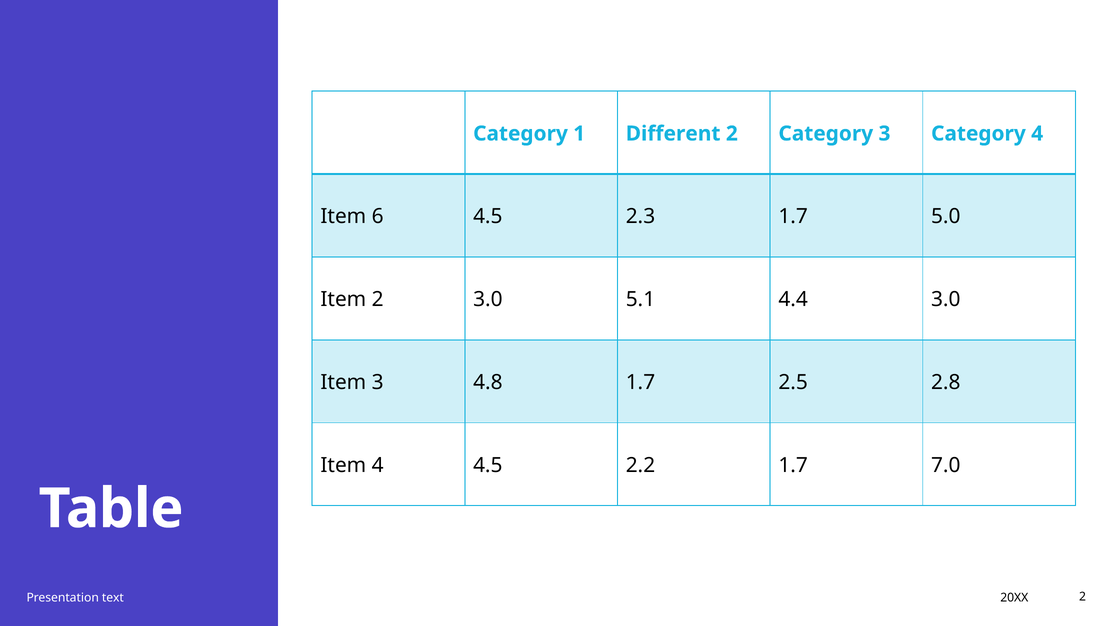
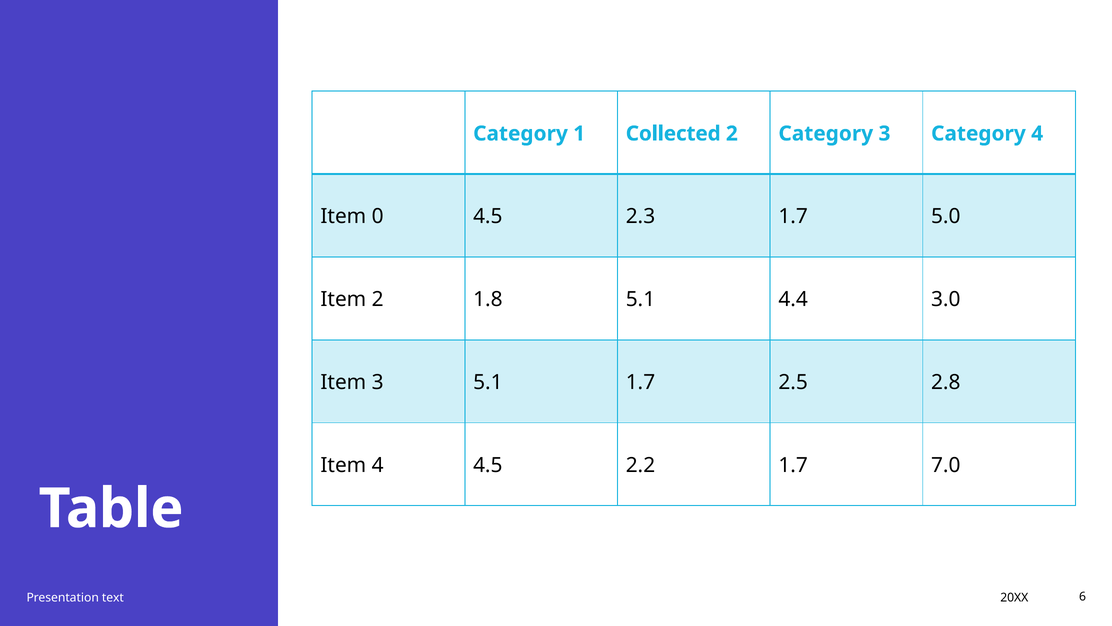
Different: Different -> Collected
6: 6 -> 0
2 3.0: 3.0 -> 1.8
3 4.8: 4.8 -> 5.1
20XX 2: 2 -> 6
